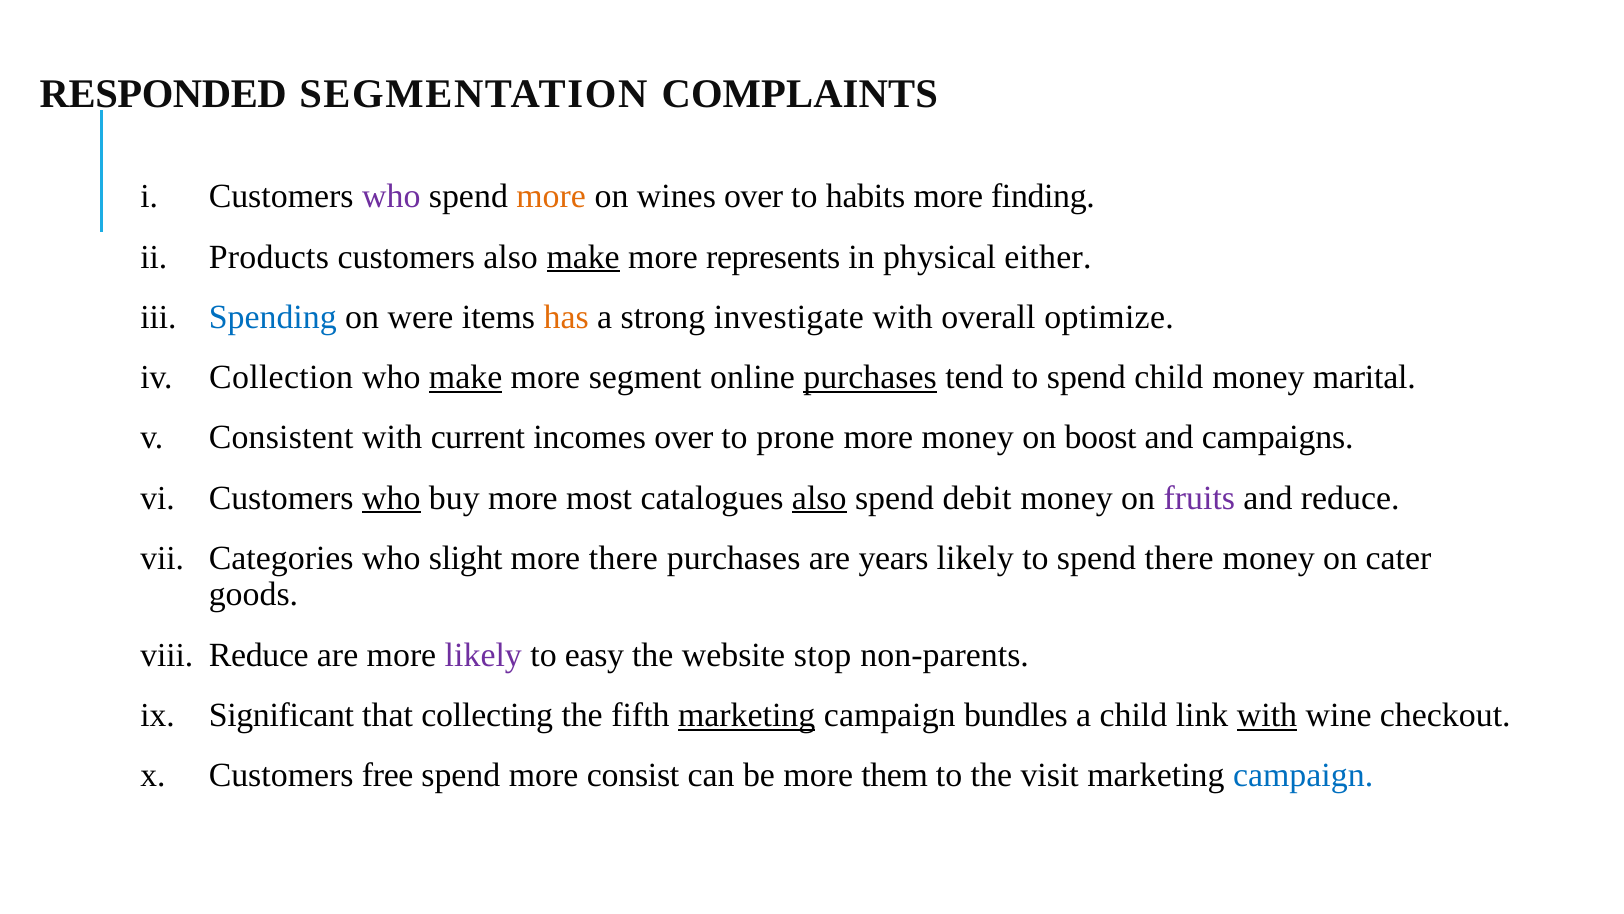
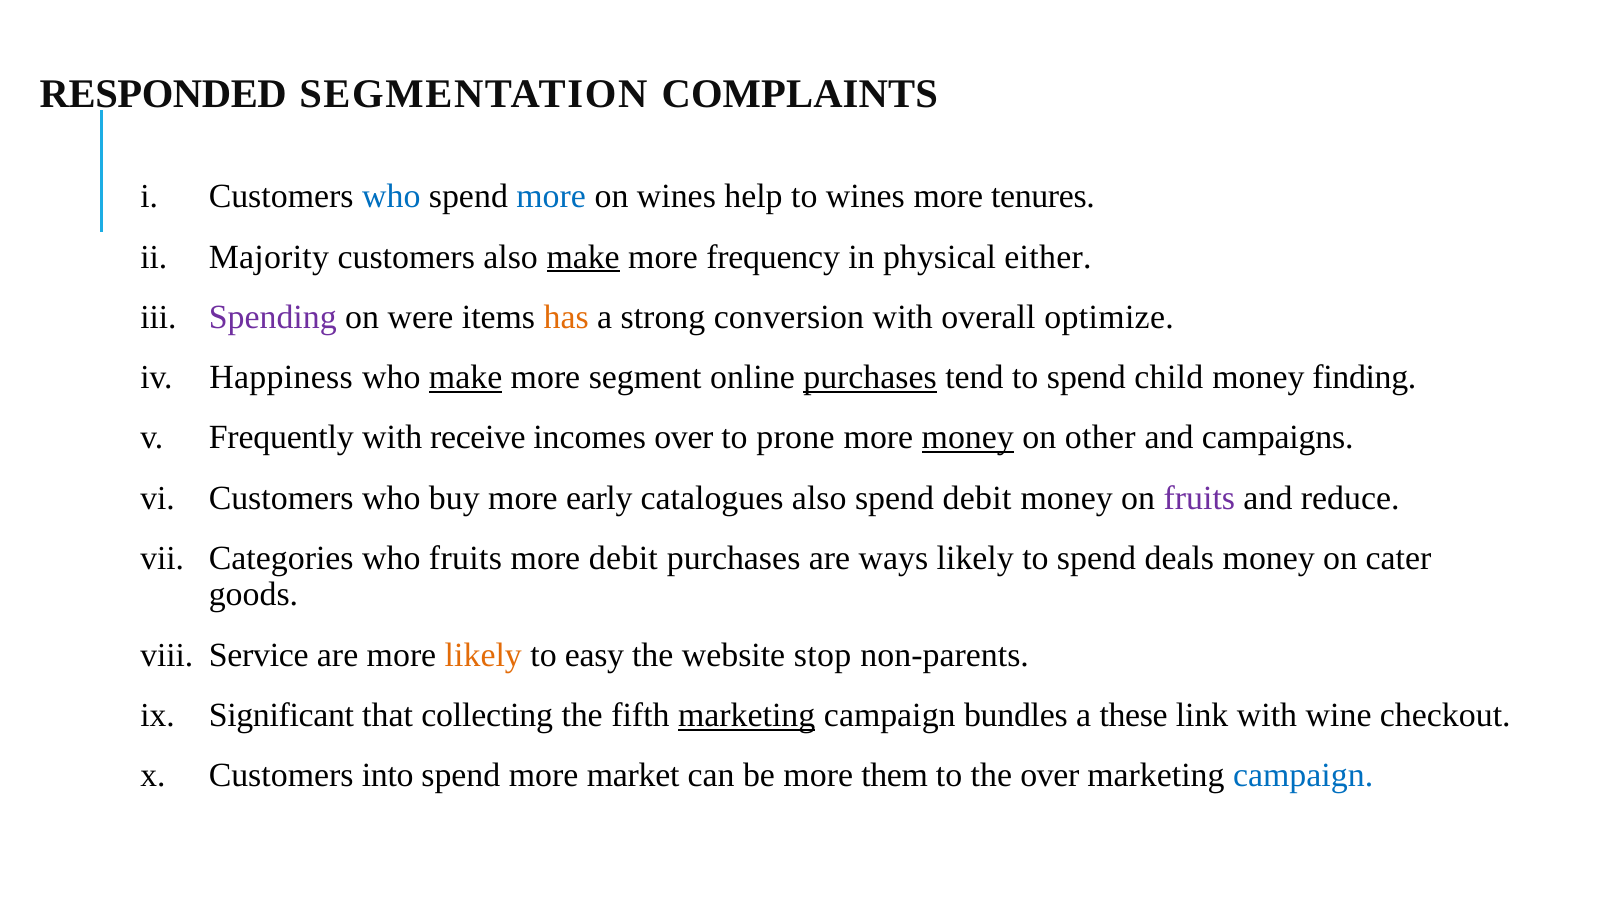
who at (391, 196) colour: purple -> blue
more at (551, 196) colour: orange -> blue
wines over: over -> help
to habits: habits -> wines
finding: finding -> tenures
Products: Products -> Majority
represents: represents -> frequency
Spending colour: blue -> purple
investigate: investigate -> conversion
Collection: Collection -> Happiness
marital: marital -> finding
Consistent: Consistent -> Frequently
current: current -> receive
money at (968, 437) underline: none -> present
boost: boost -> other
who at (391, 498) underline: present -> none
most: most -> early
also at (819, 498) underline: present -> none
who slight: slight -> fruits
more there: there -> debit
years: years -> ways
spend there: there -> deals
Reduce at (259, 655): Reduce -> Service
likely at (483, 655) colour: purple -> orange
a child: child -> these
with at (1267, 715) underline: present -> none
free: free -> into
consist: consist -> market
the visit: visit -> over
